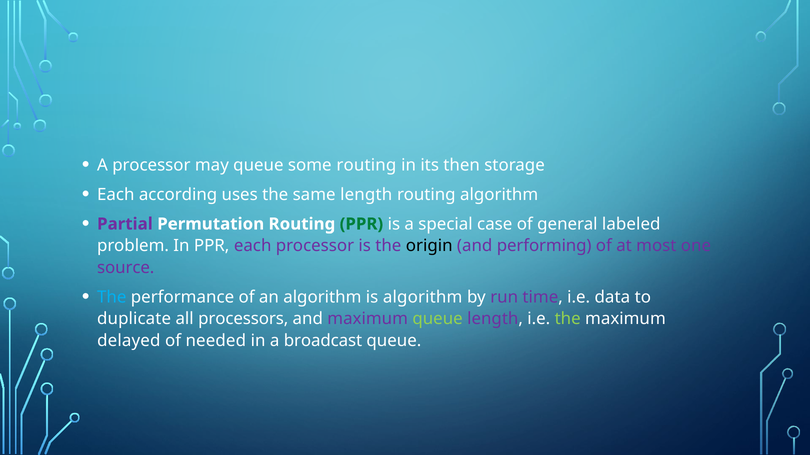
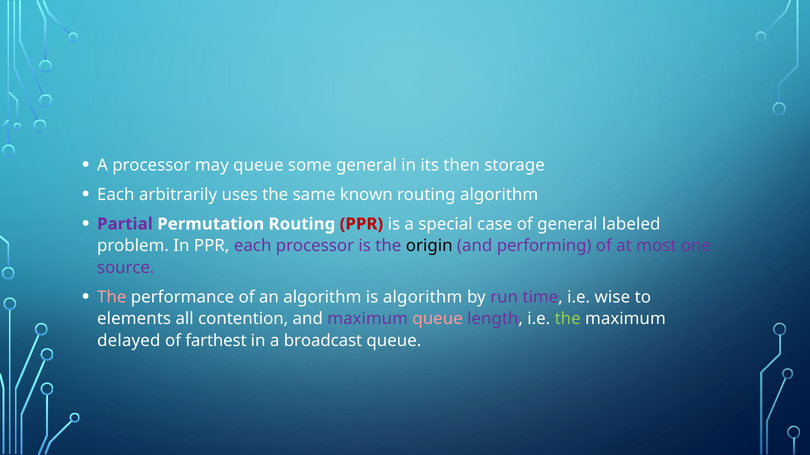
some routing: routing -> general
according: according -> arbitrarily
same length: length -> known
PPR at (361, 224) colour: green -> red
The at (112, 297) colour: light blue -> pink
data: data -> wise
duplicate: duplicate -> elements
processors: processors -> contention
queue at (438, 319) colour: light green -> pink
needed: needed -> farthest
